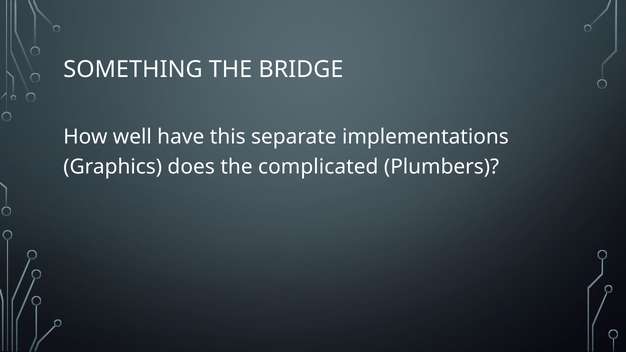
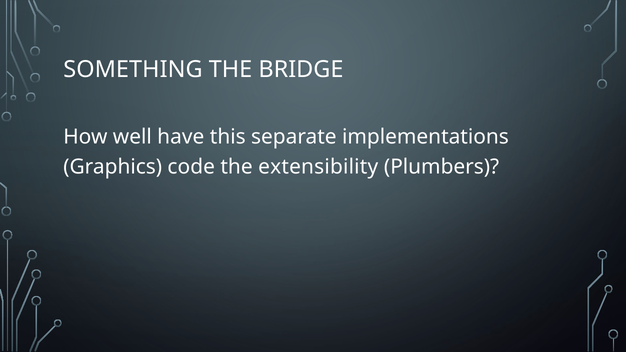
does: does -> code
complicated: complicated -> extensibility
